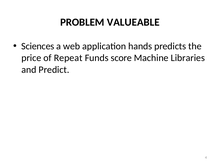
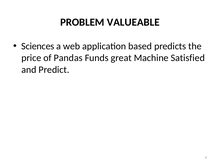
hands: hands -> based
Repeat: Repeat -> Pandas
score: score -> great
Libraries: Libraries -> Satisfied
